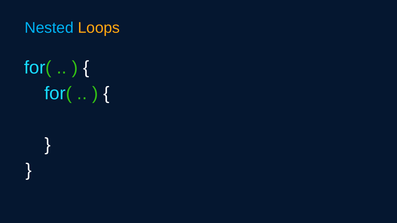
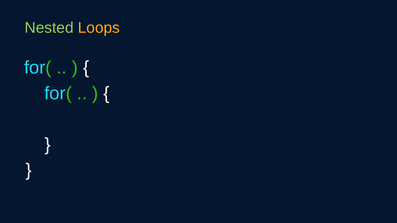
Nested colour: light blue -> light green
